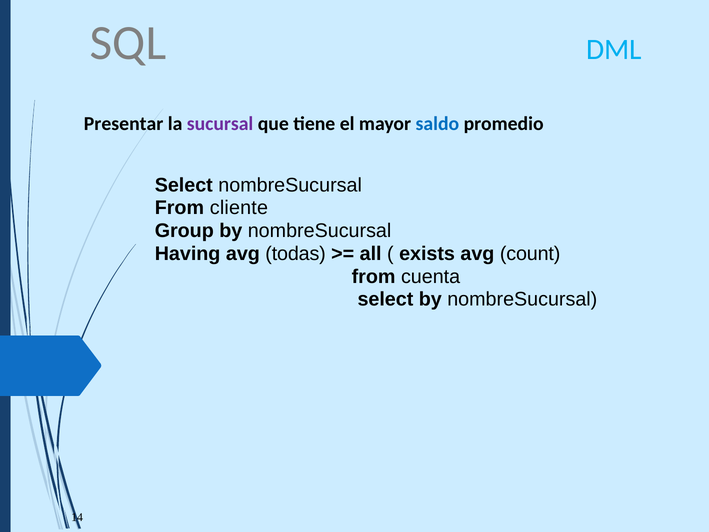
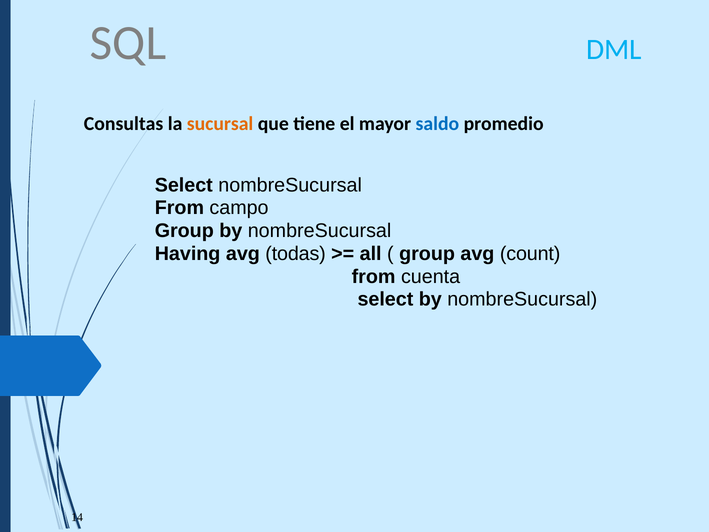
Presentar: Presentar -> Consultas
sucursal colour: purple -> orange
cliente: cliente -> campo
exists at (427, 254): exists -> group
